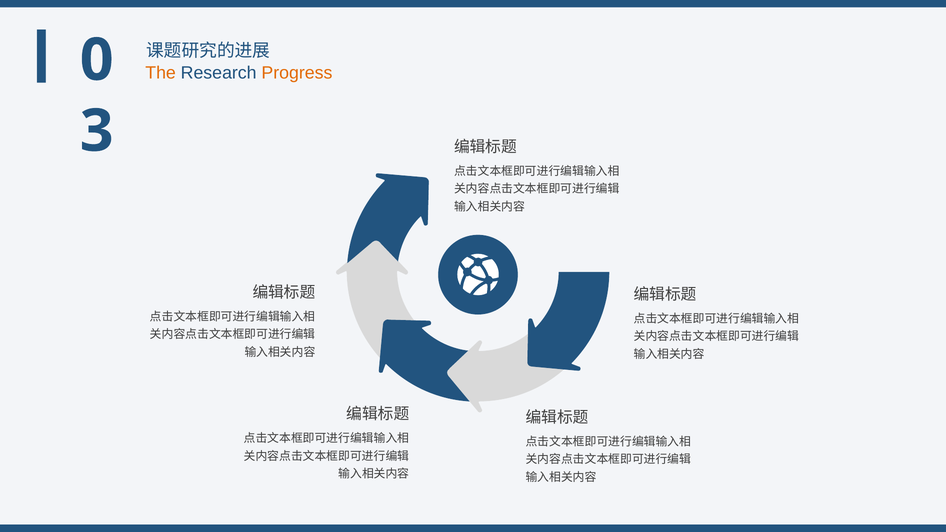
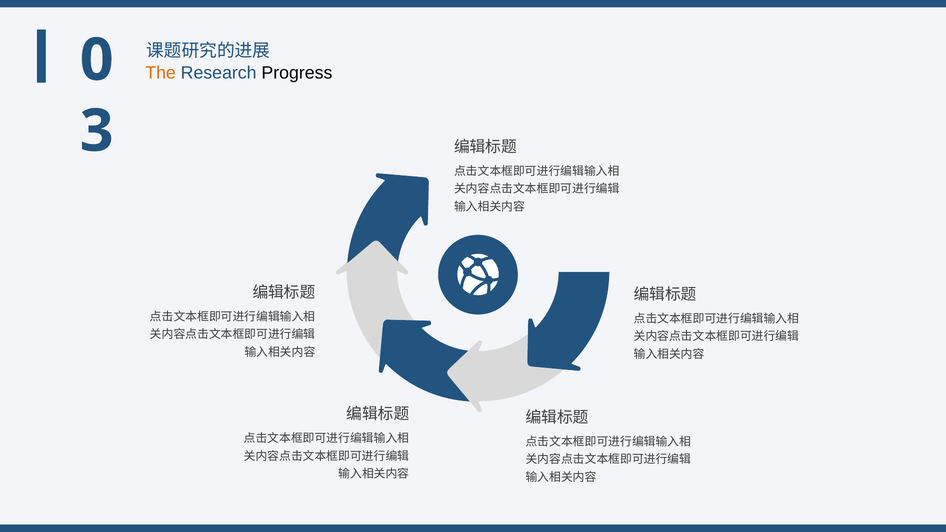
Progress colour: orange -> black
